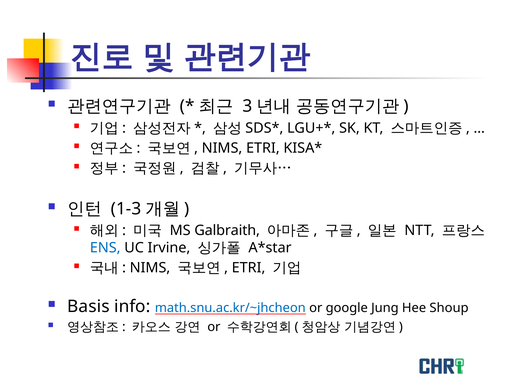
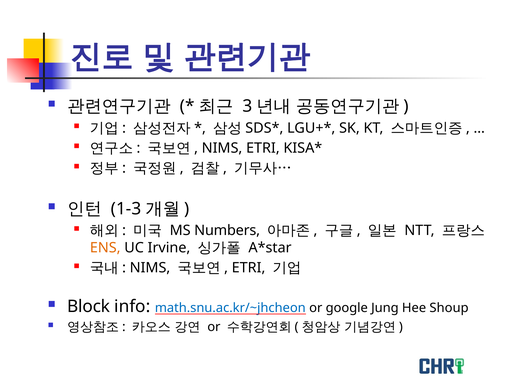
Galbraith: Galbraith -> Numbers
ENS colour: blue -> orange
Basis: Basis -> Block
